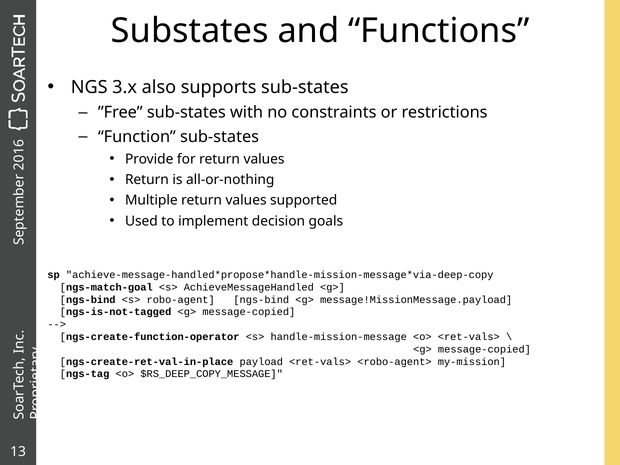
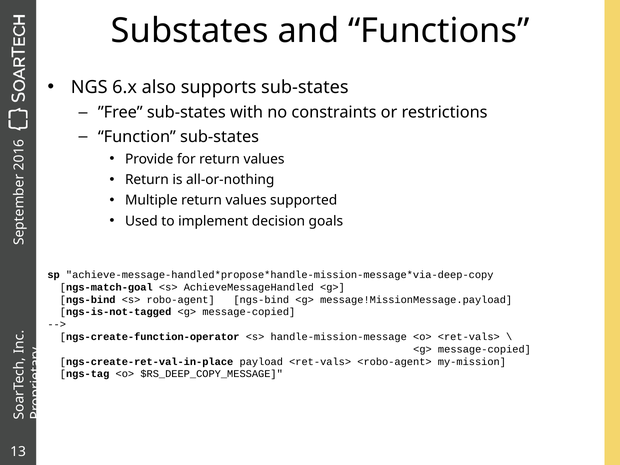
3.x: 3.x -> 6.x
